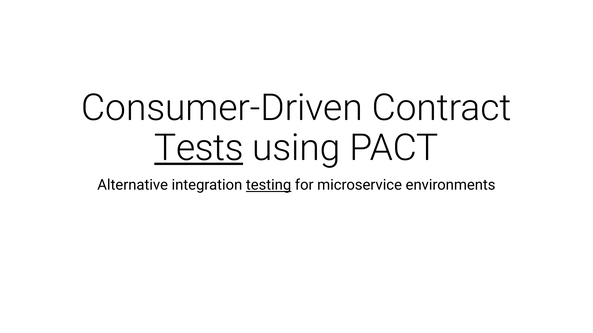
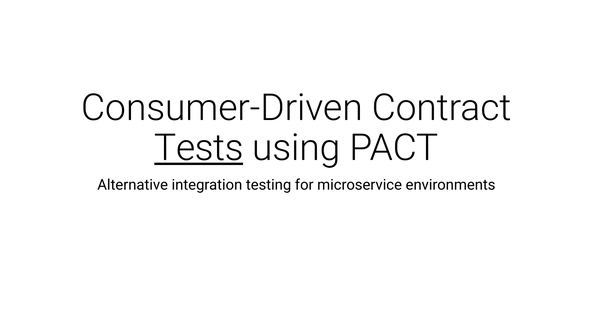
testing underline: present -> none
